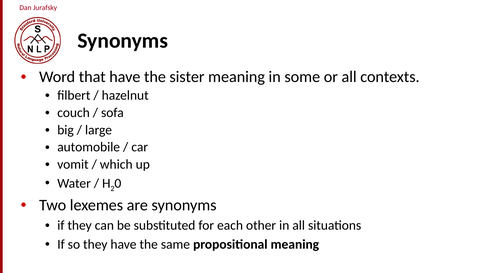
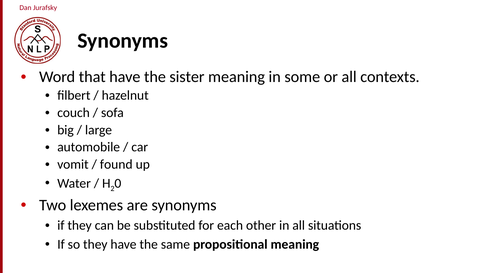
which: which -> found
